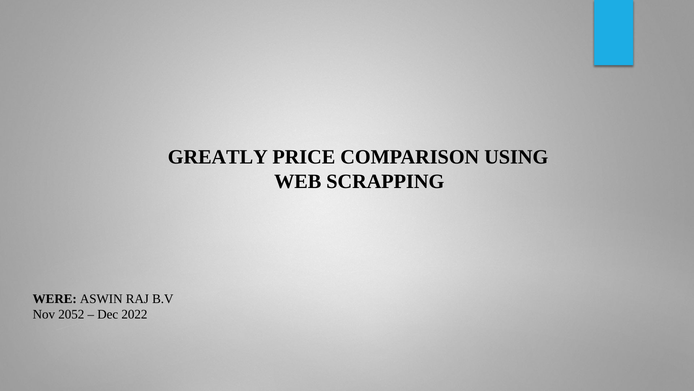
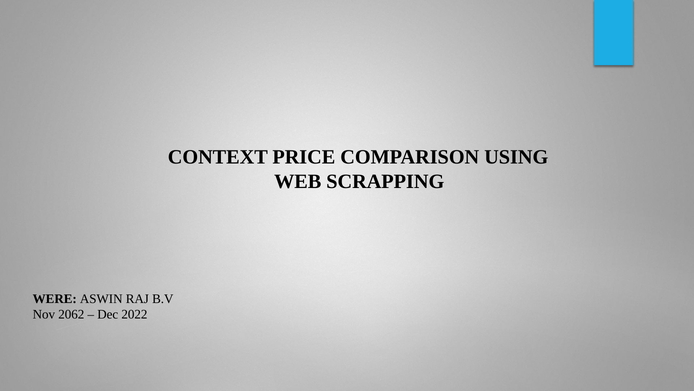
GREATLY: GREATLY -> CONTEXT
2052: 2052 -> 2062
